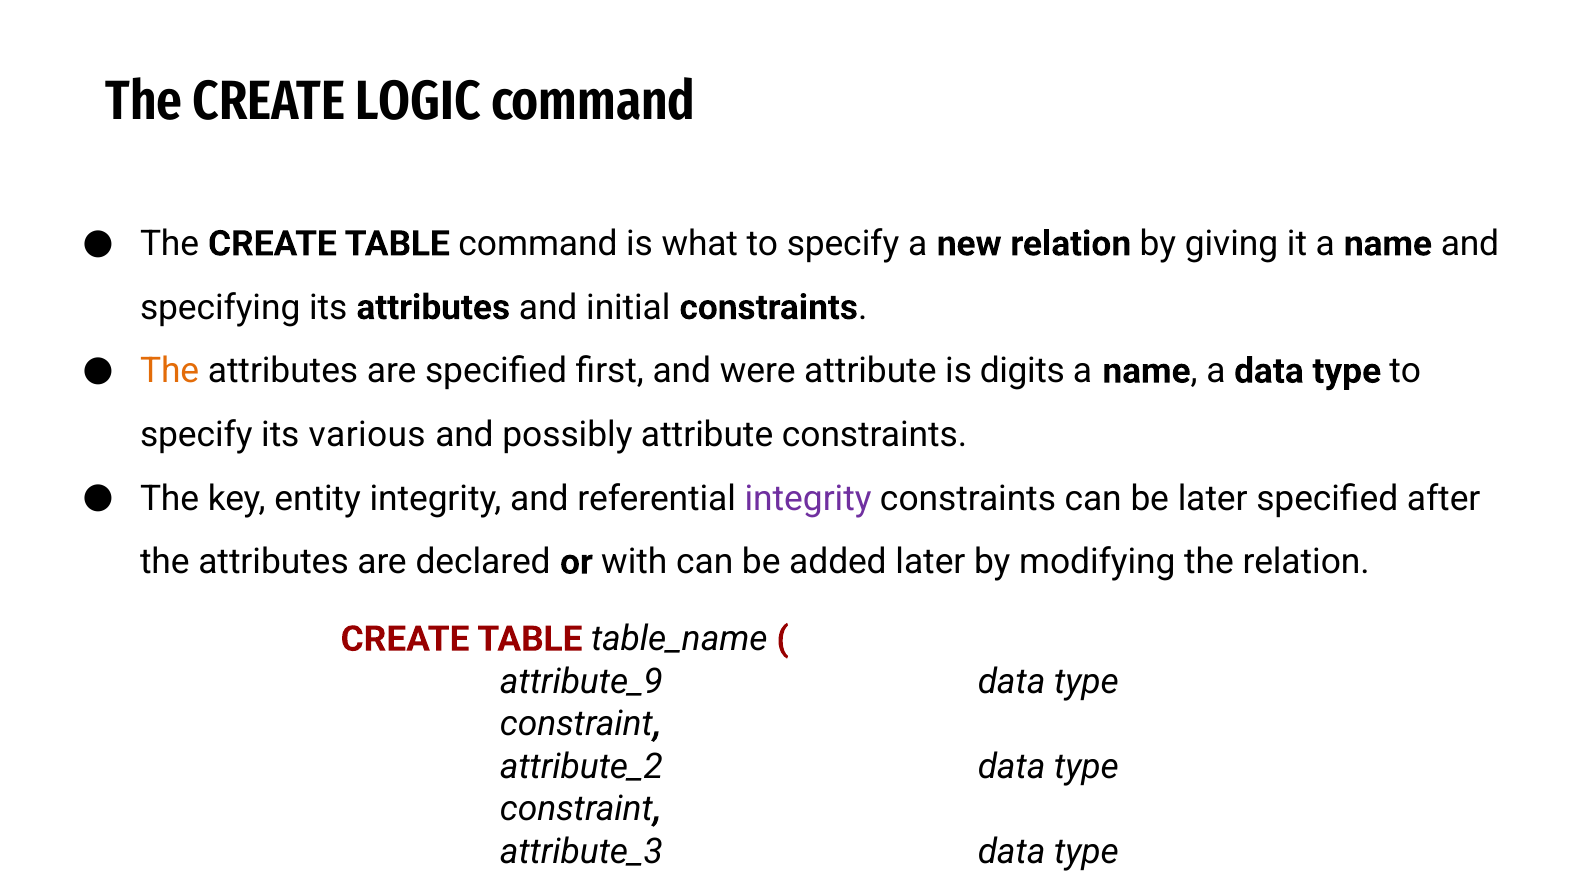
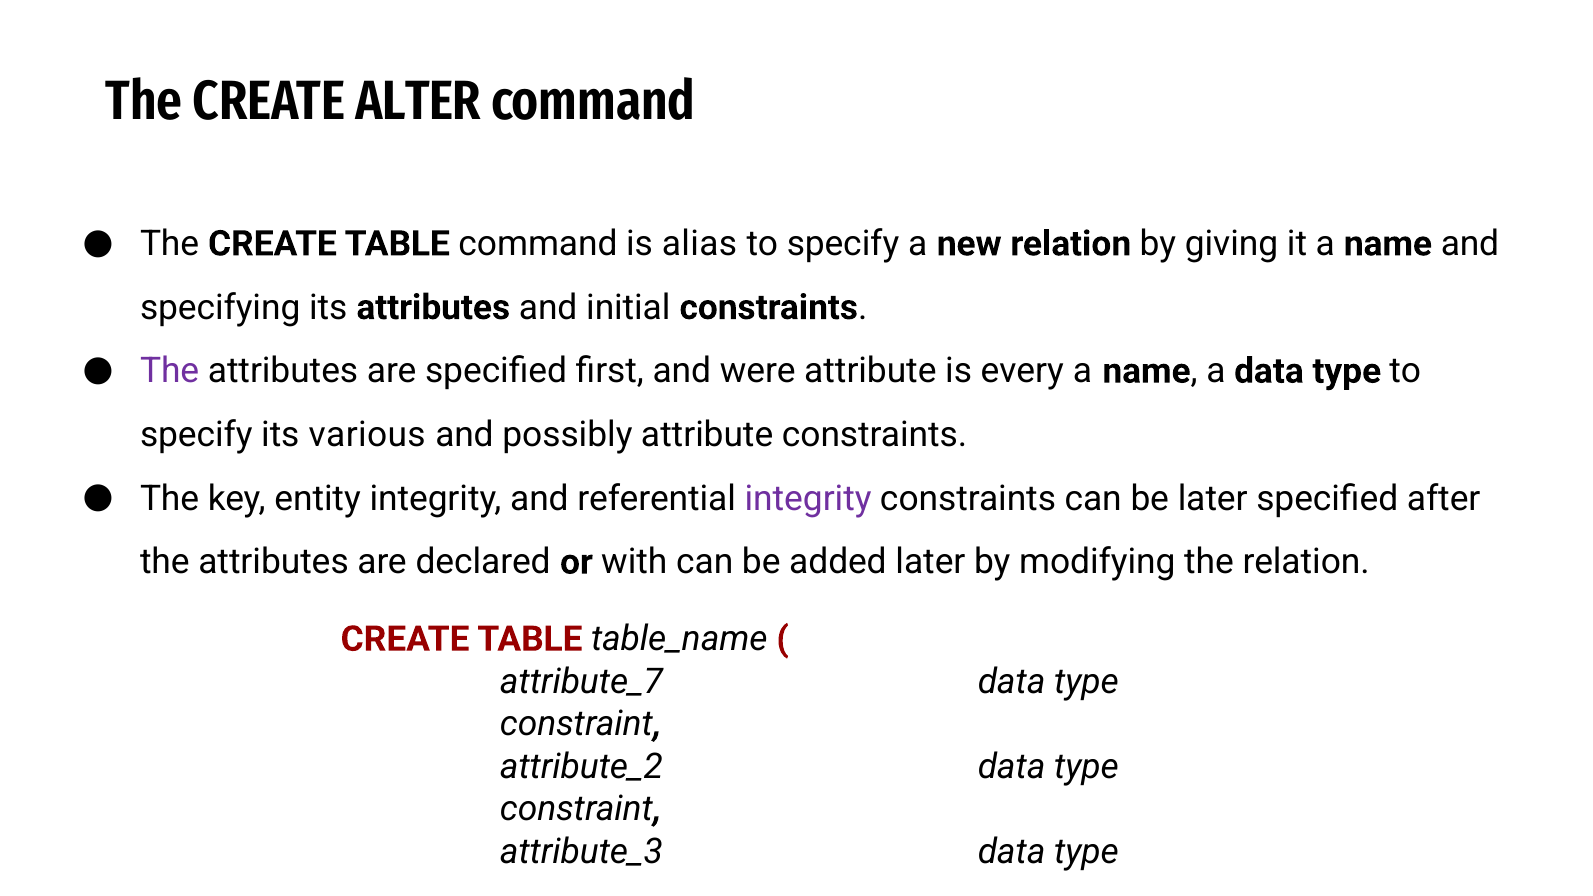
LOGIC: LOGIC -> ALTER
what: what -> alias
The at (170, 371) colour: orange -> purple
digits: digits -> every
attribute_9: attribute_9 -> attribute_7
